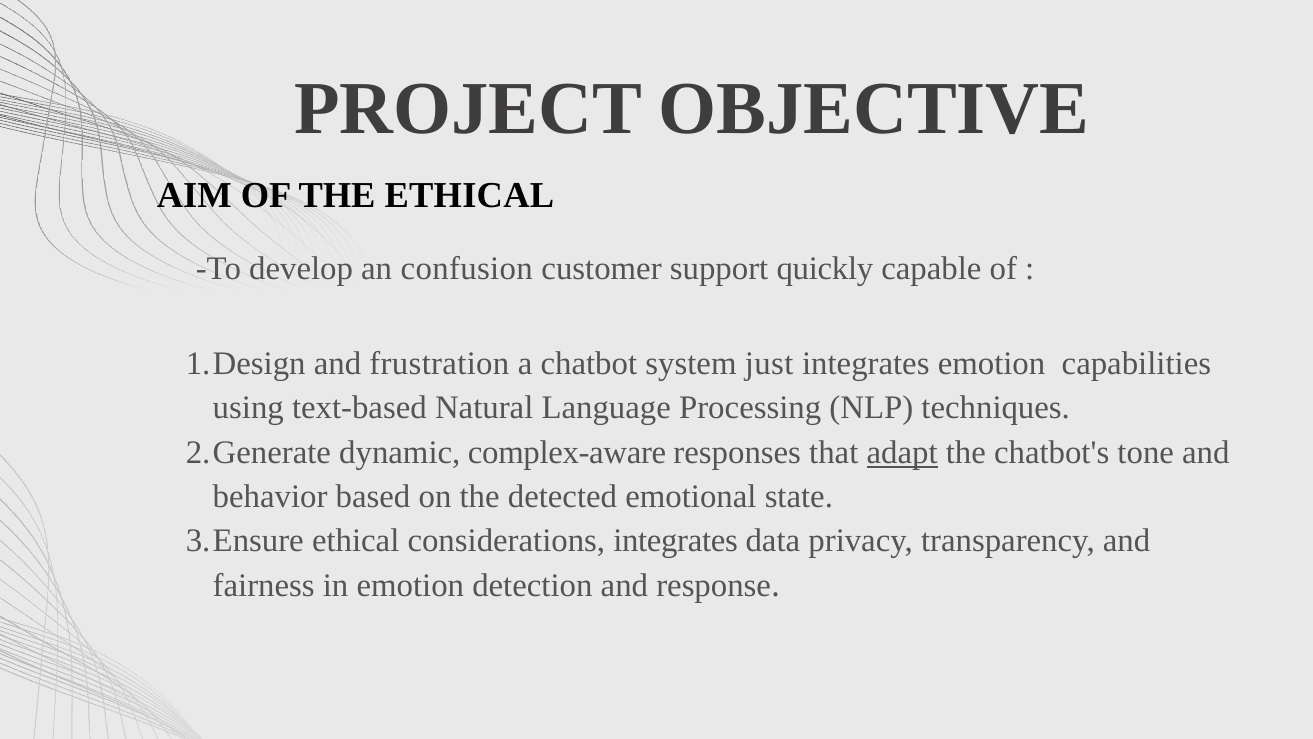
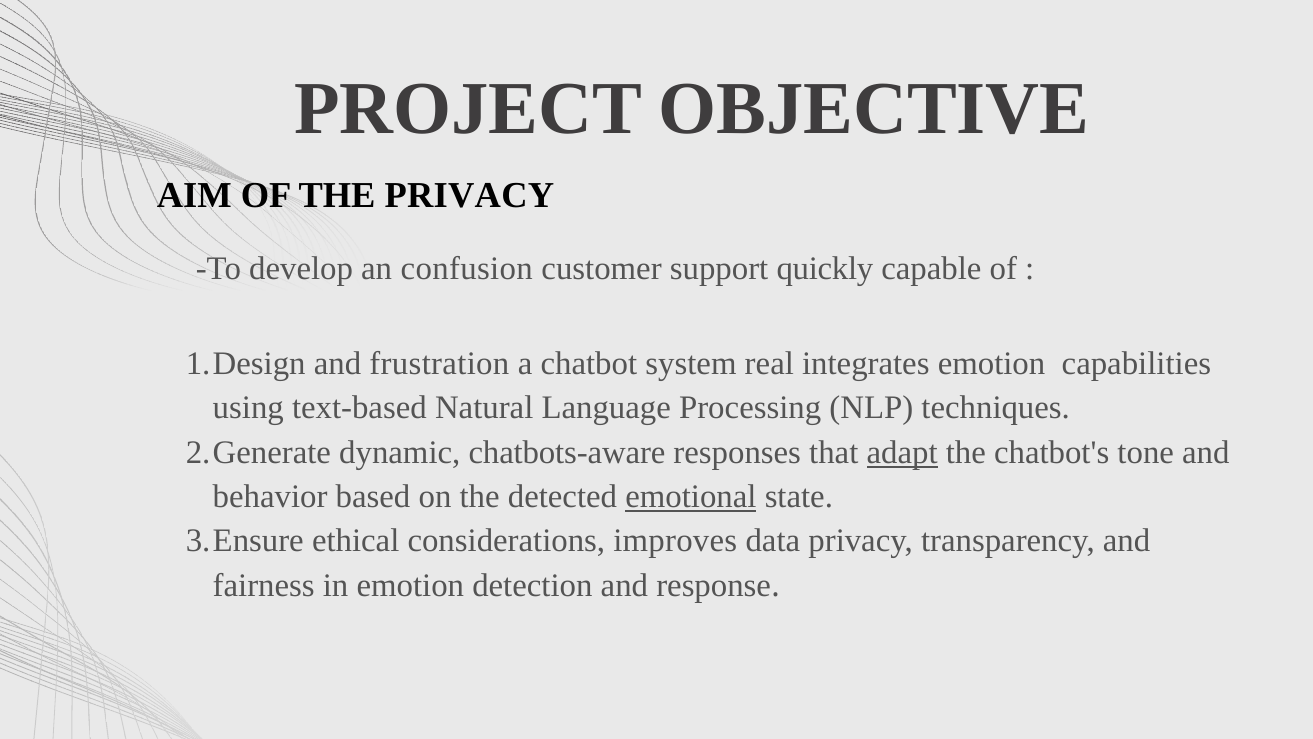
THE ETHICAL: ETHICAL -> PRIVACY
just: just -> real
complex-aware: complex-aware -> chatbots-aware
emotional underline: none -> present
considerations integrates: integrates -> improves
